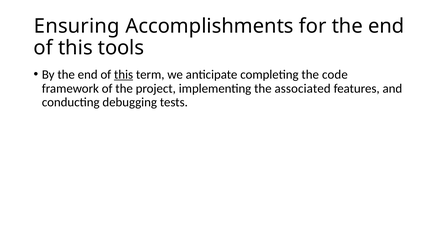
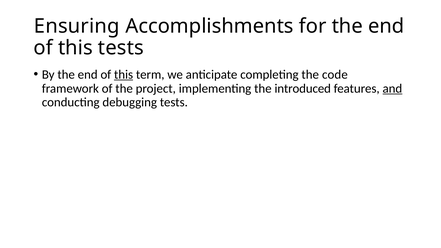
this tools: tools -> tests
associated: associated -> introduced
and underline: none -> present
